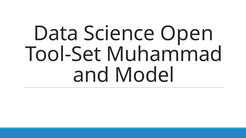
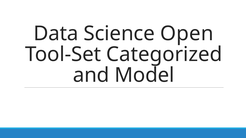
Muhammad: Muhammad -> Categorized
